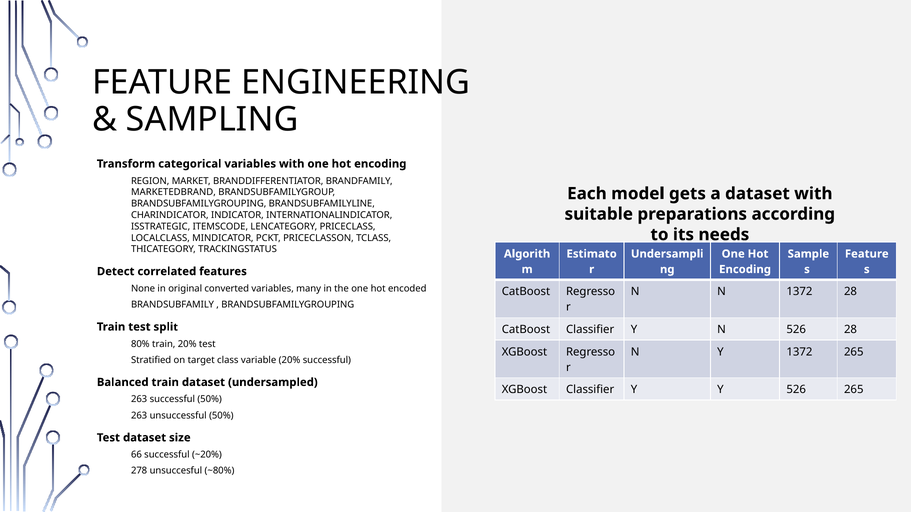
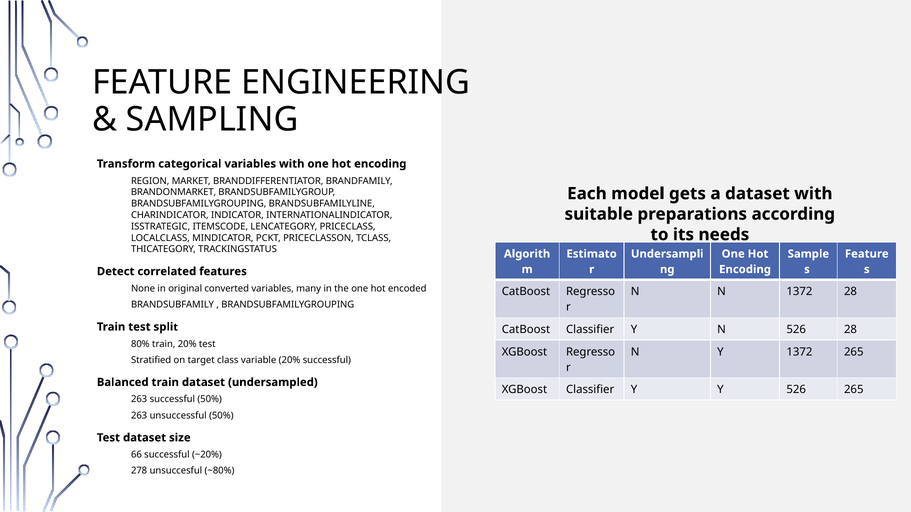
MARKETEDBRAND: MARKETEDBRAND -> BRANDONMARKET
